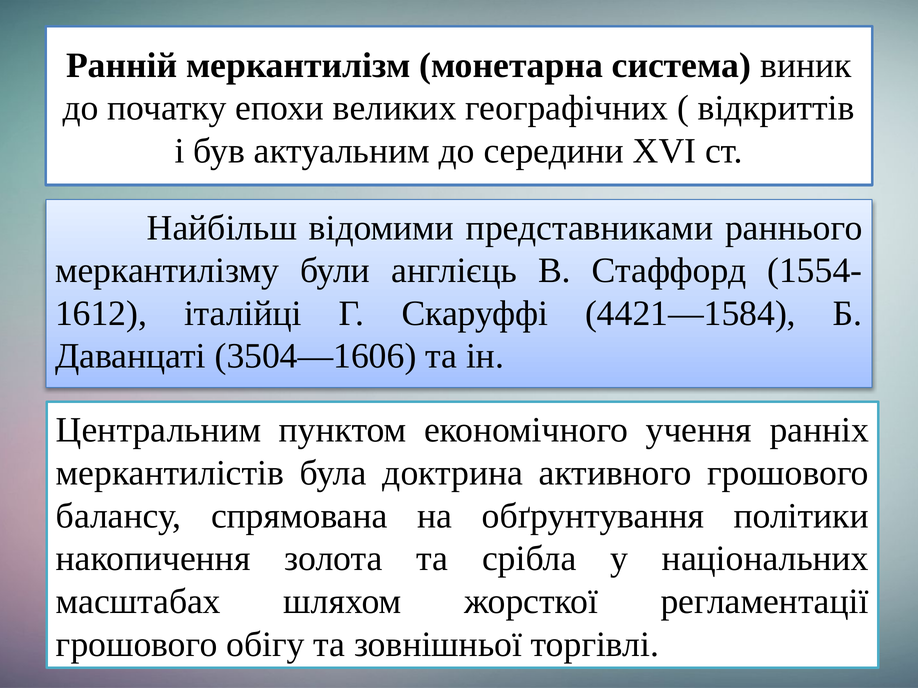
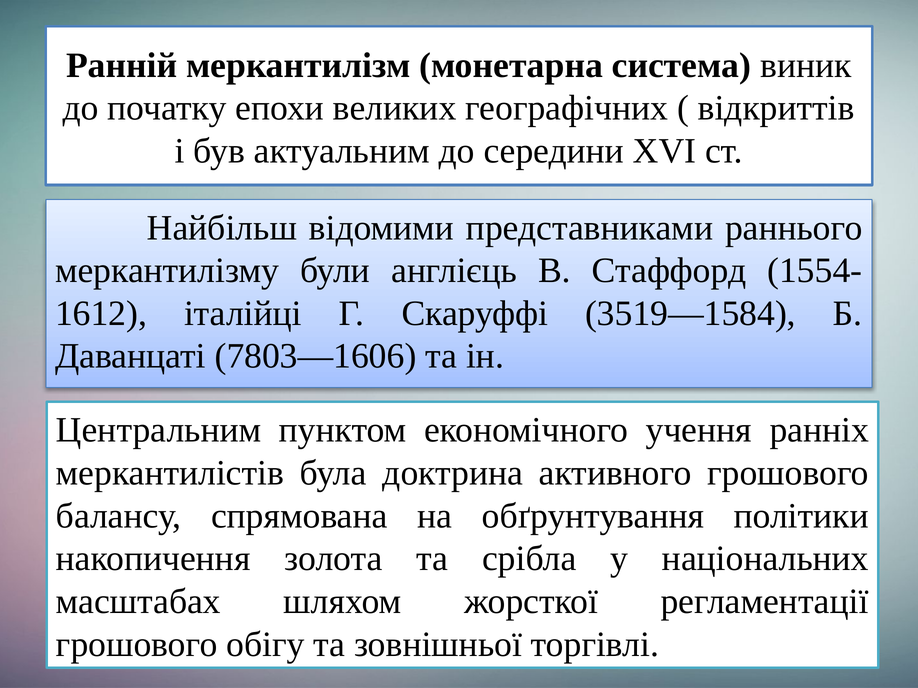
4421—1584: 4421—1584 -> 3519—1584
3504—1606: 3504—1606 -> 7803—1606
